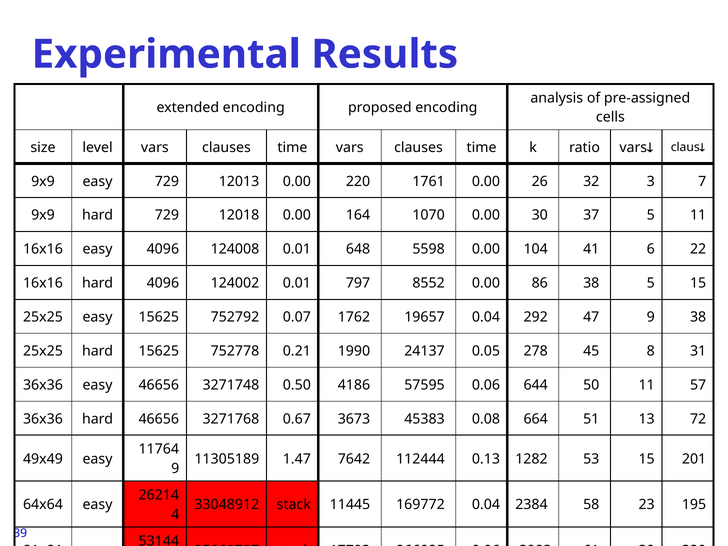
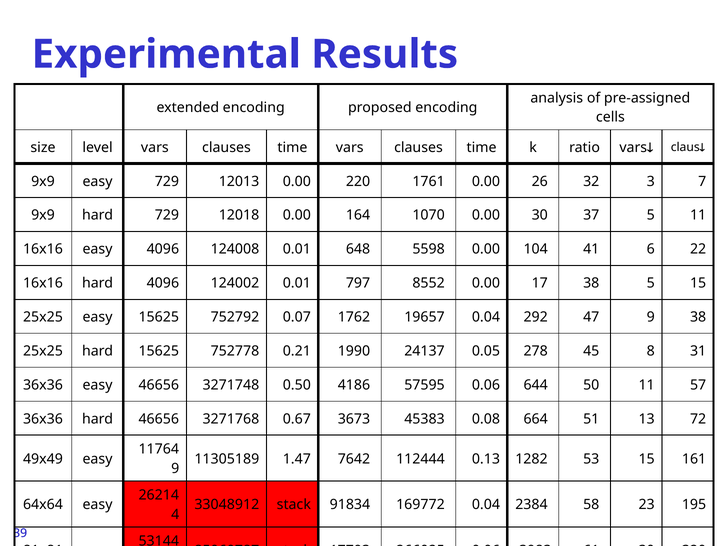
86: 86 -> 17
201: 201 -> 161
11445: 11445 -> 91834
